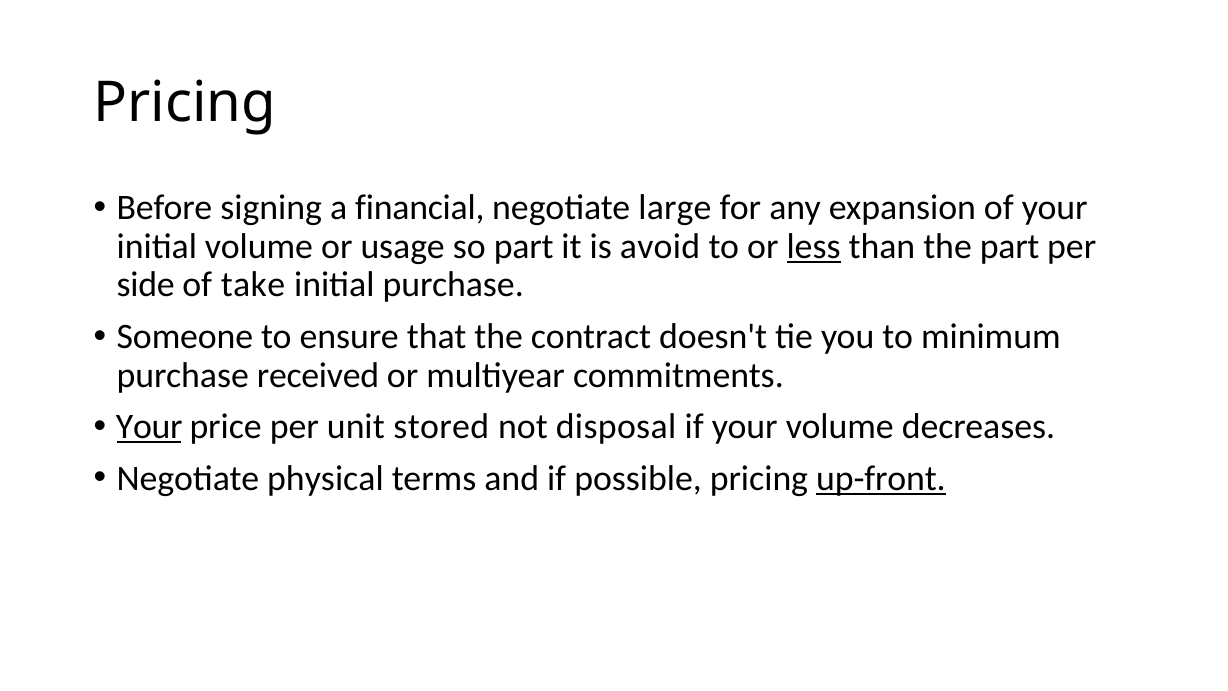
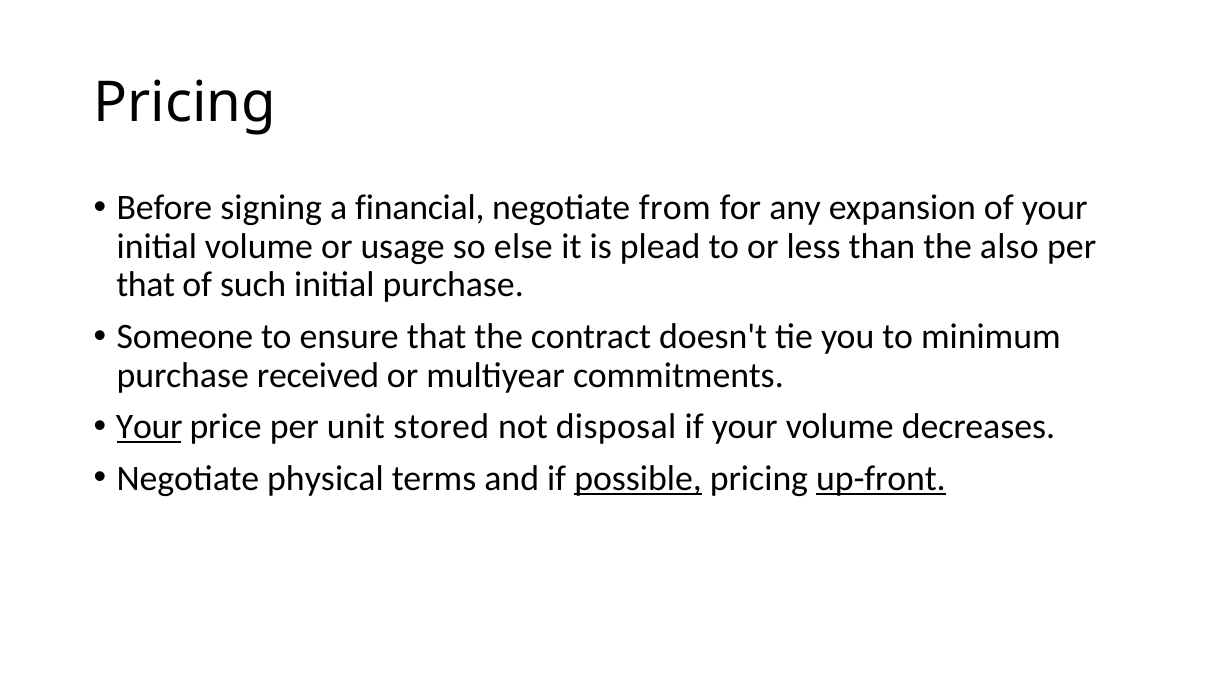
large: large -> from
so part: part -> else
avoid: avoid -> plead
less underline: present -> none
the part: part -> also
side at (146, 285): side -> that
take: take -> such
possible underline: none -> present
